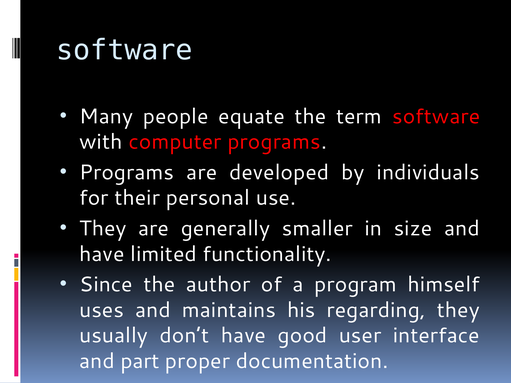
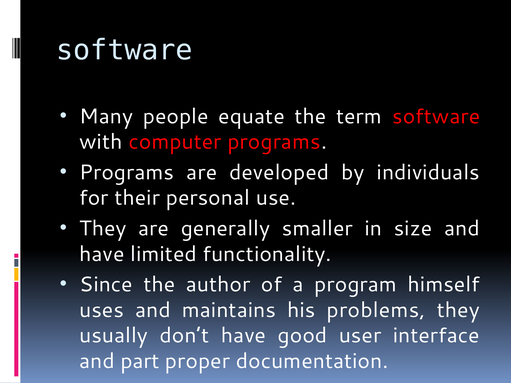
regarding: regarding -> problems
